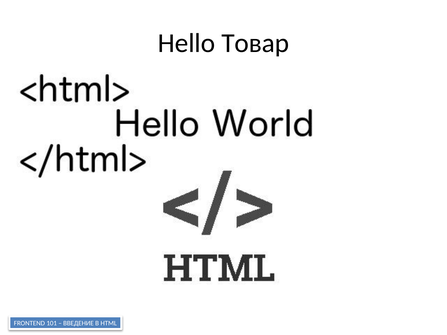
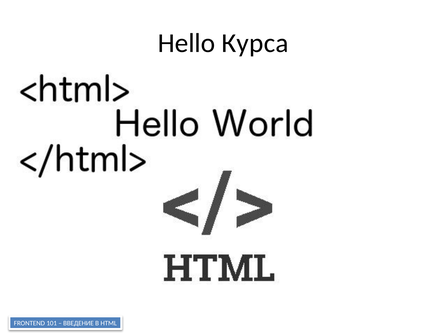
Товар: Товар -> Курса
